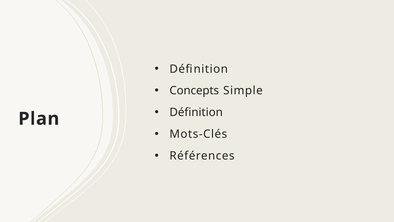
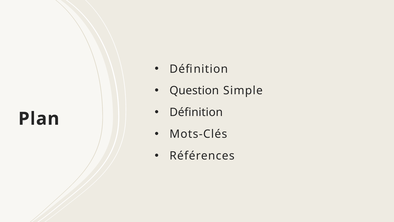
Concepts: Concepts -> Question
